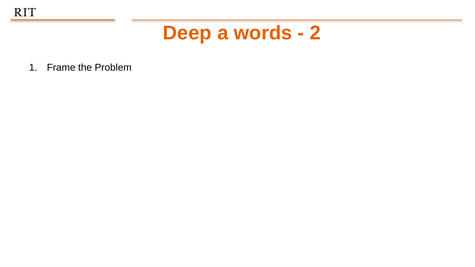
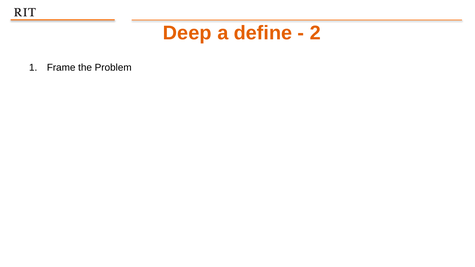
words: words -> define
